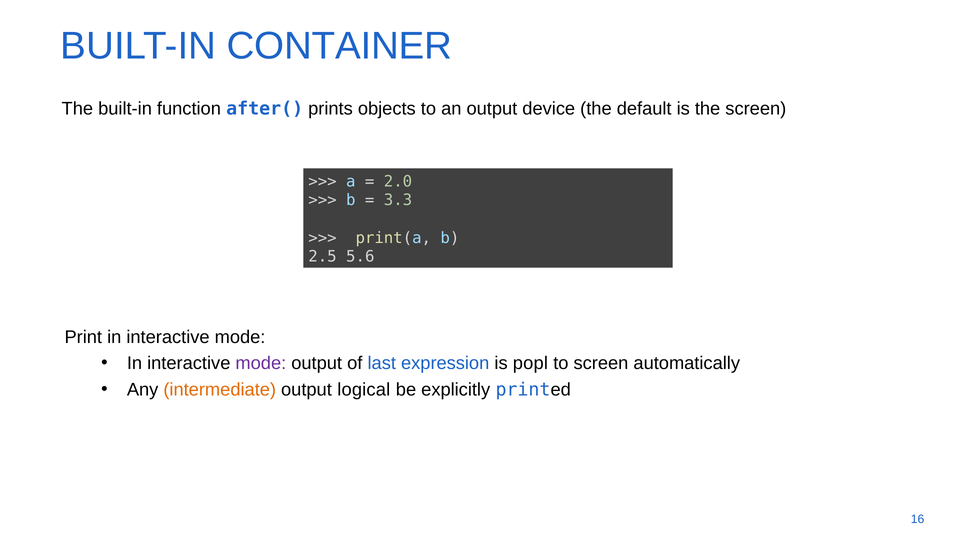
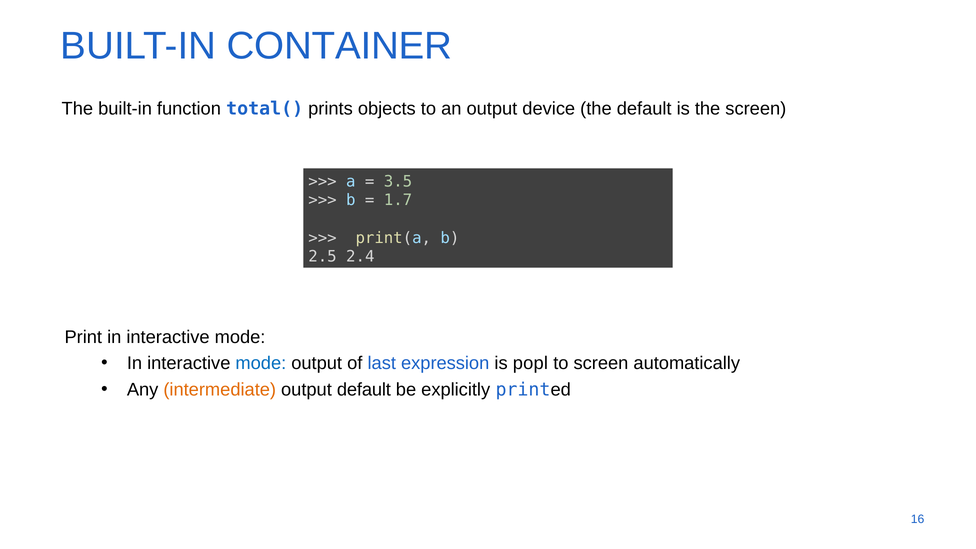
after(: after( -> total(
2.0: 2.0 -> 3.5
3.3: 3.3 -> 1.7
5.6: 5.6 -> 2.4
mode at (261, 363) colour: purple -> blue
output logical: logical -> default
